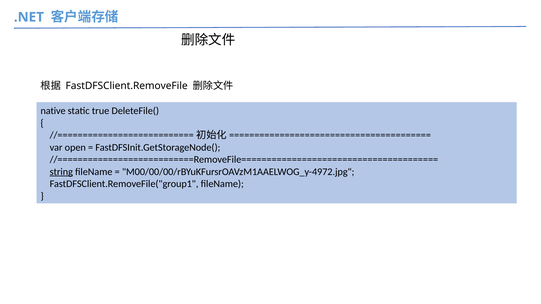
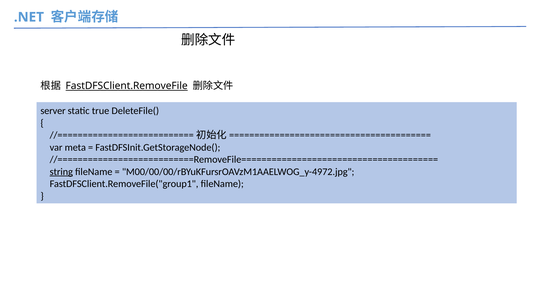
FastDFSClient.RemoveFile underline: none -> present
native: native -> server
open: open -> meta
